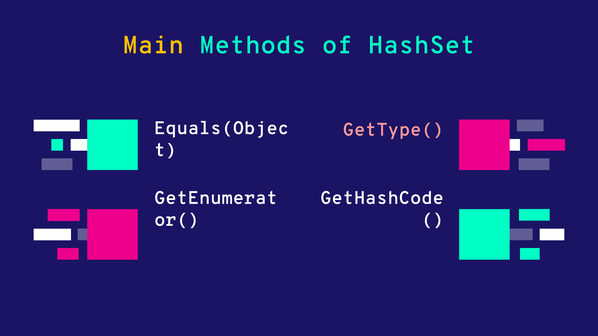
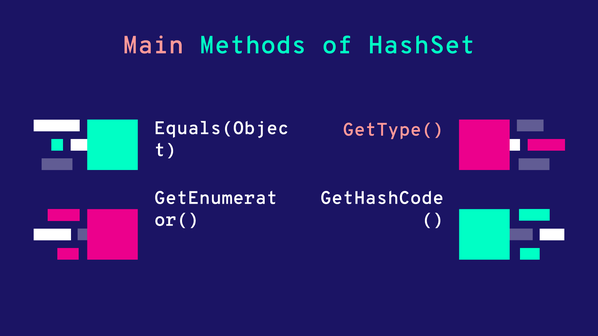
Main colour: yellow -> pink
